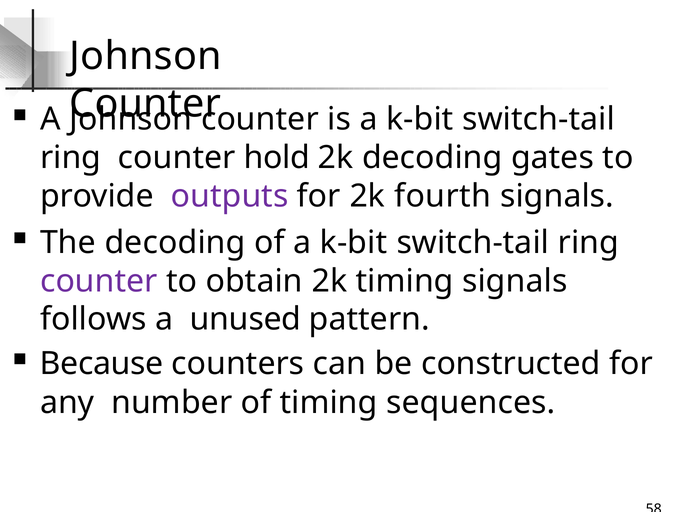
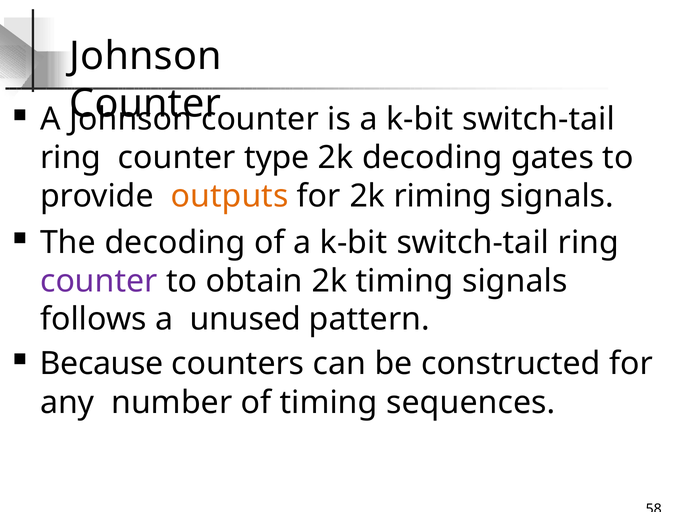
hold: hold -> type
outputs colour: purple -> orange
fourth: fourth -> riming
